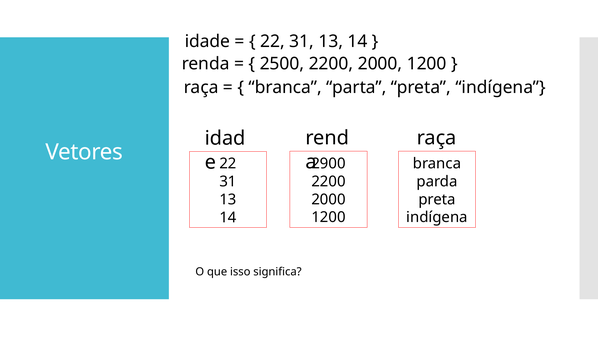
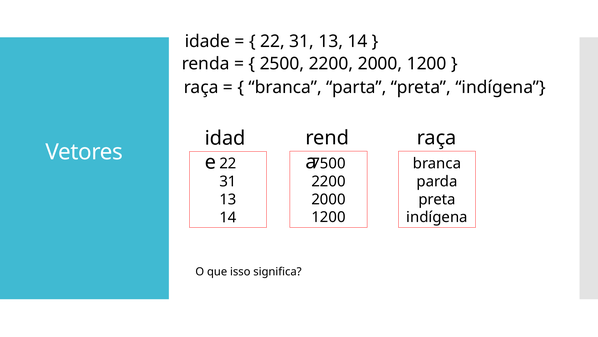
2900: 2900 -> 7500
